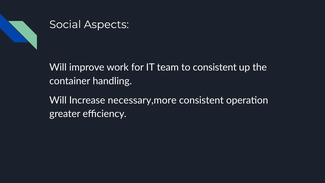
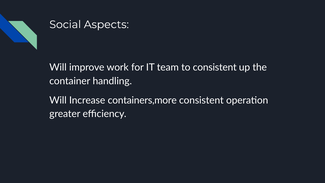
necessary,more: necessary,more -> containers,more
